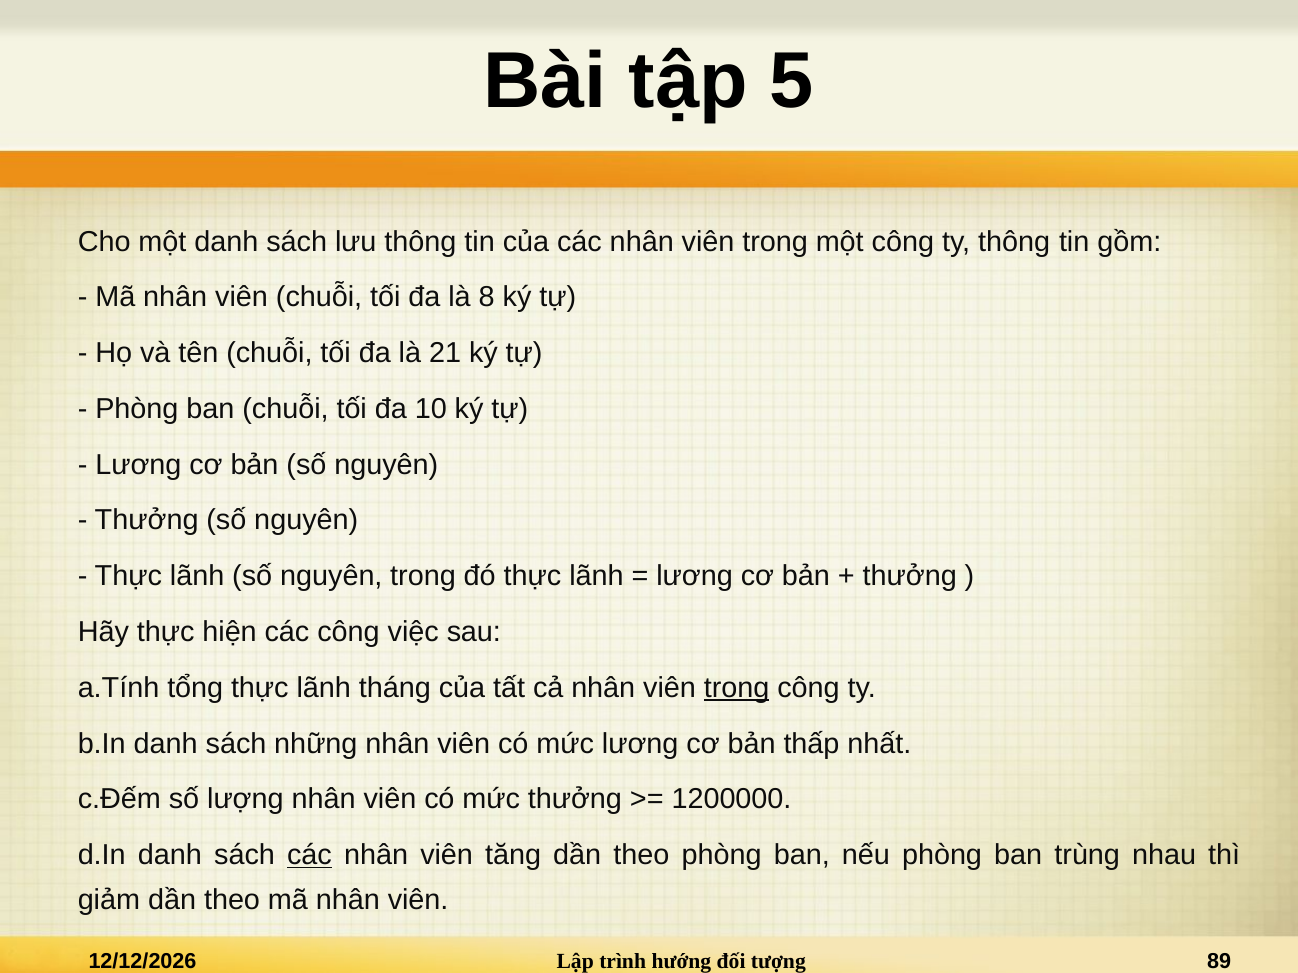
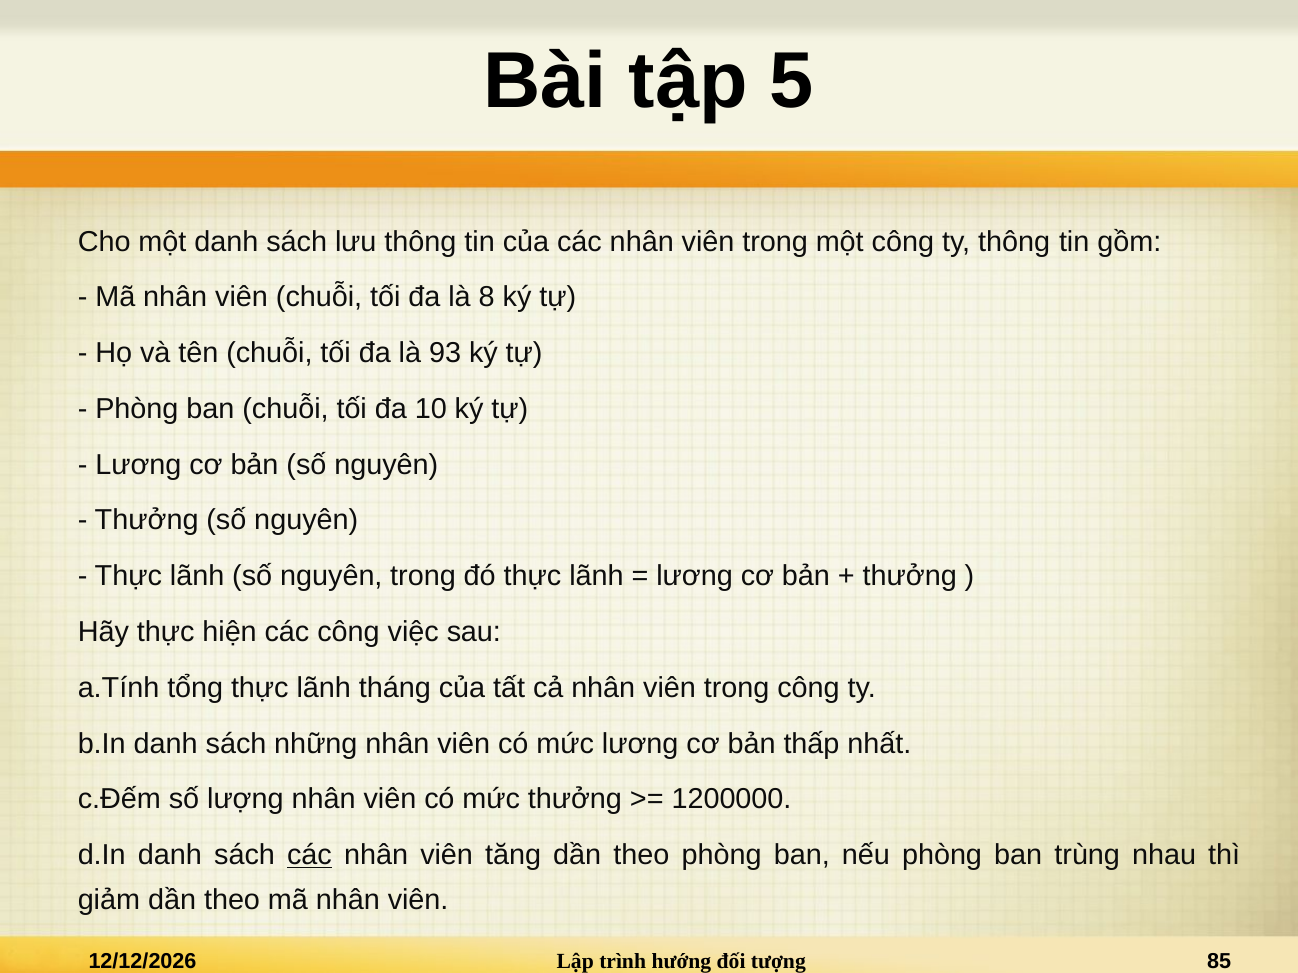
21: 21 -> 93
trong at (737, 688) underline: present -> none
89: 89 -> 85
